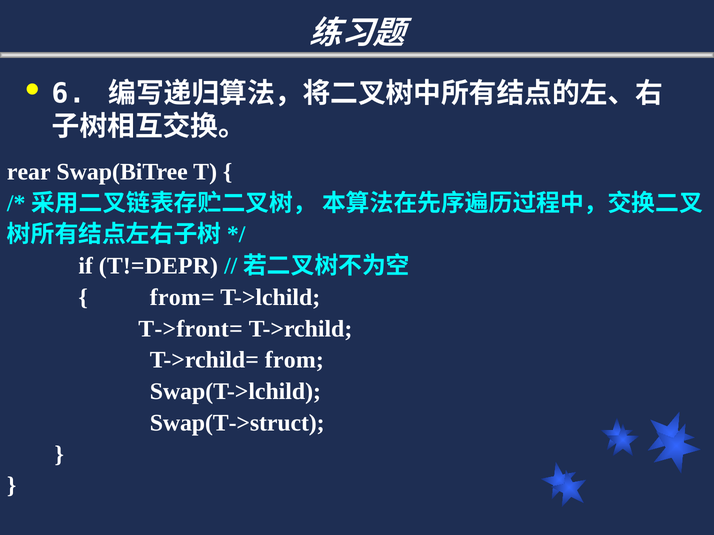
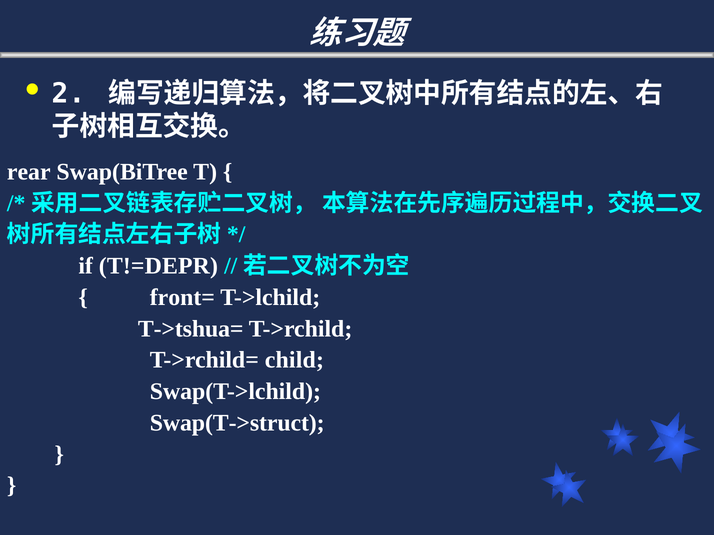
6: 6 -> 2
from=: from= -> front=
T->front=: T->front= -> T->tshua=
from: from -> child
